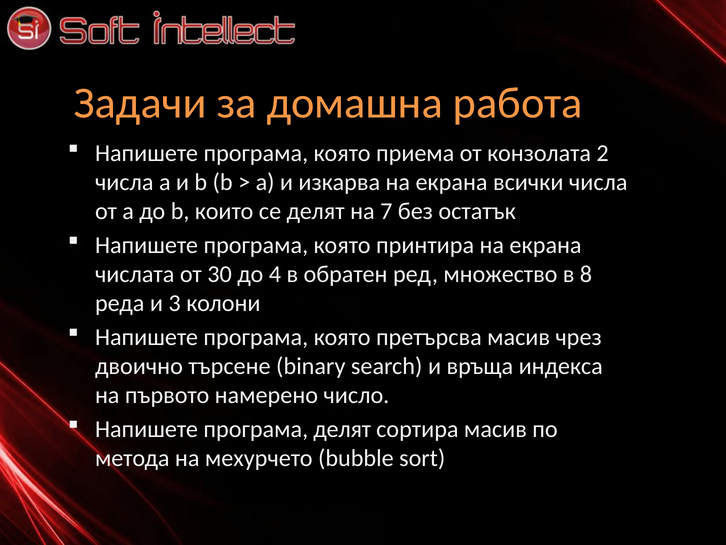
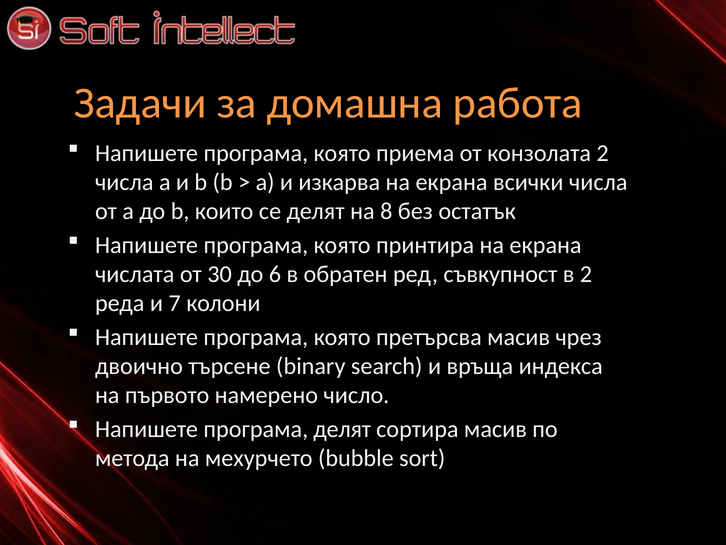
7: 7 -> 8
4: 4 -> 6
множество: множество -> съвкупност
в 8: 8 -> 2
3: 3 -> 7
